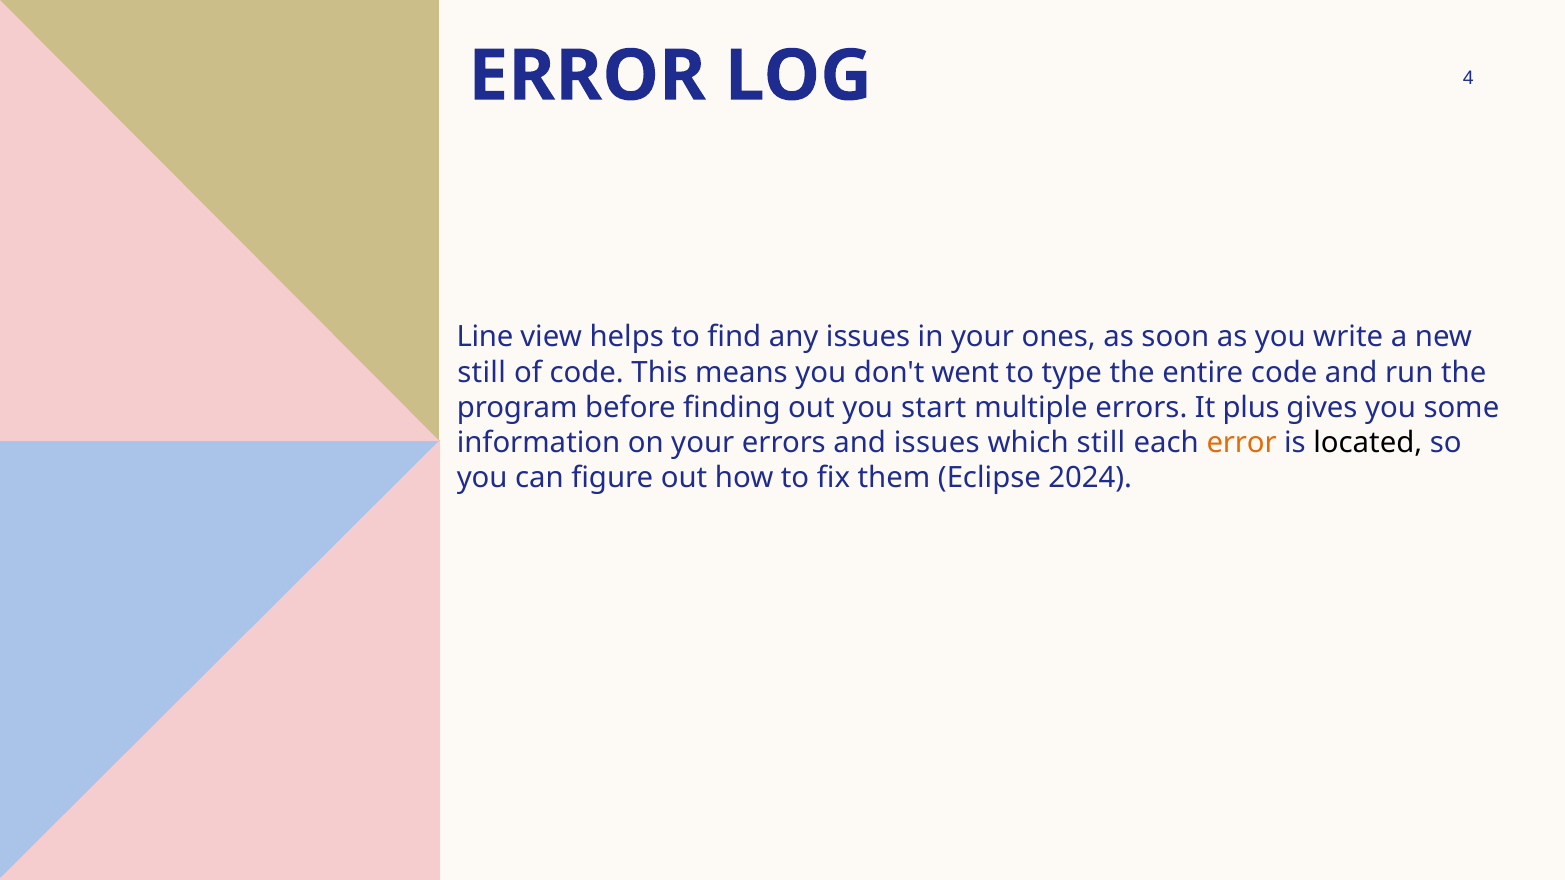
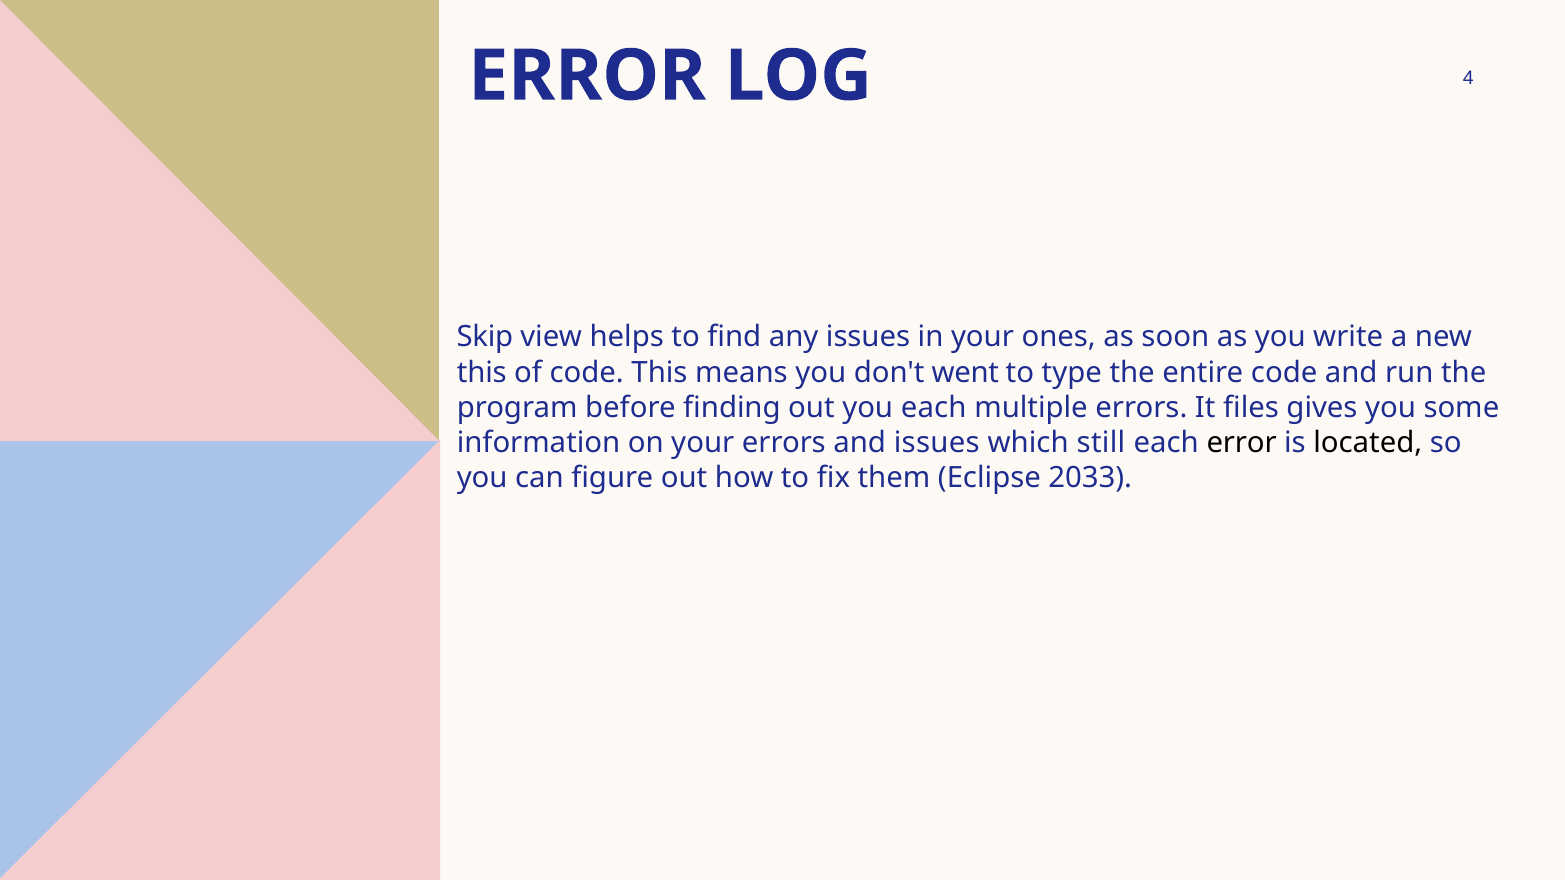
Line: Line -> Skip
still at (482, 372): still -> this
you start: start -> each
plus: plus -> files
error at (1242, 443) colour: orange -> black
2024: 2024 -> 2033
